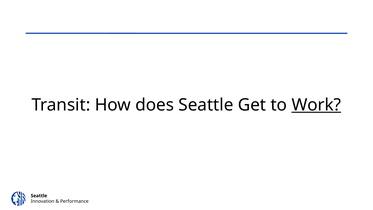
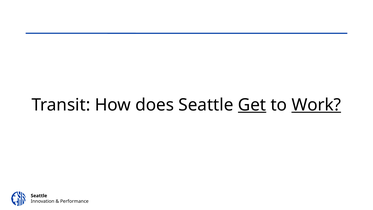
Get underline: none -> present
